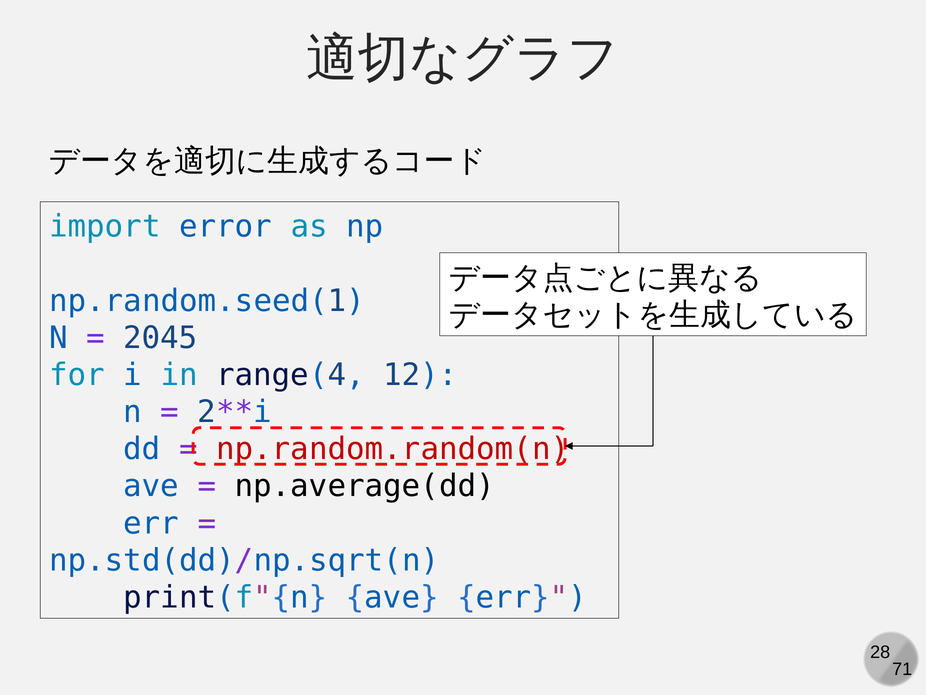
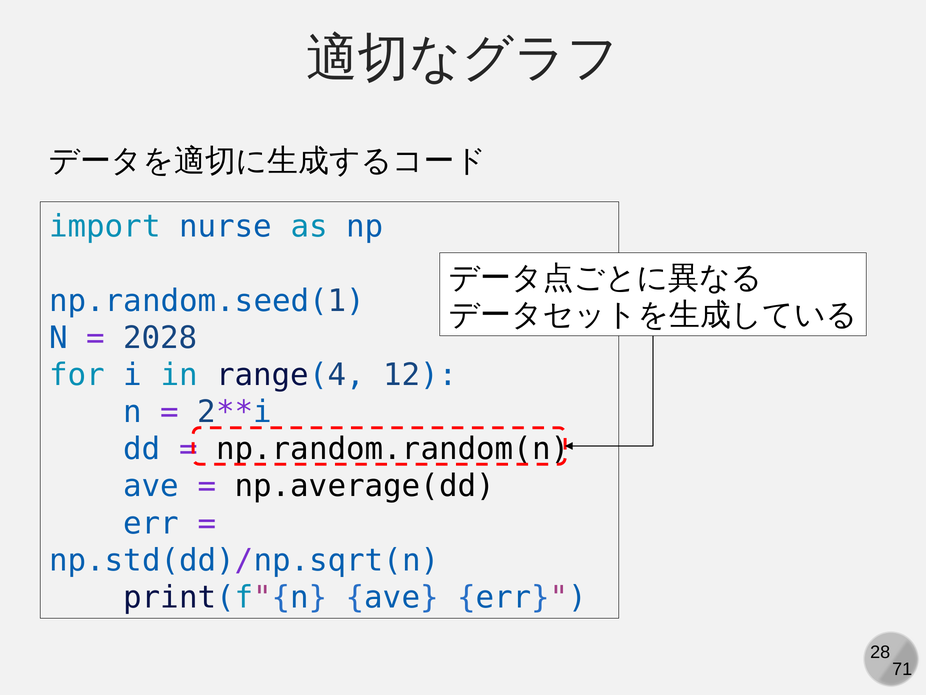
error: error -> nurse
2045: 2045 -> 2028
np.random.random(n colour: red -> black
